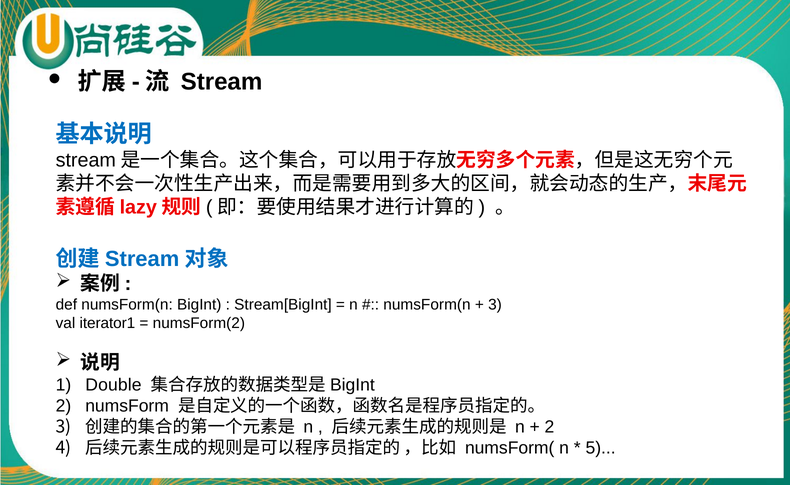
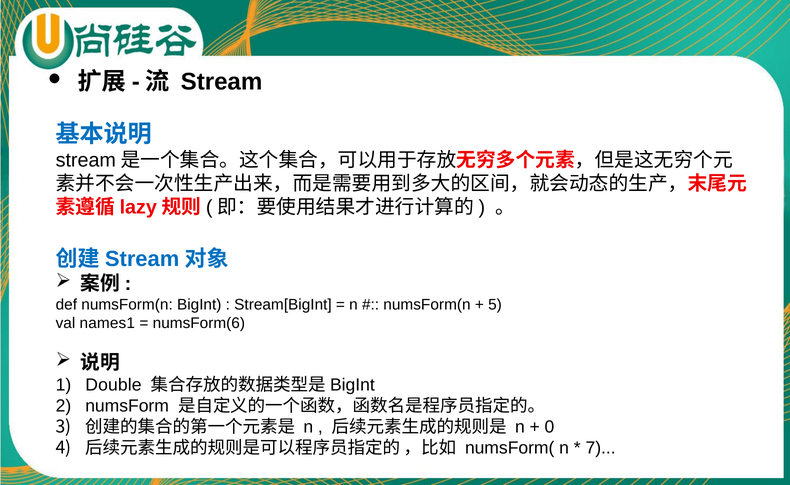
3 at (495, 305): 3 -> 5
iterator1: iterator1 -> names1
numsForm(2: numsForm(2 -> numsForm(6
2 at (549, 427): 2 -> 0
5: 5 -> 7
